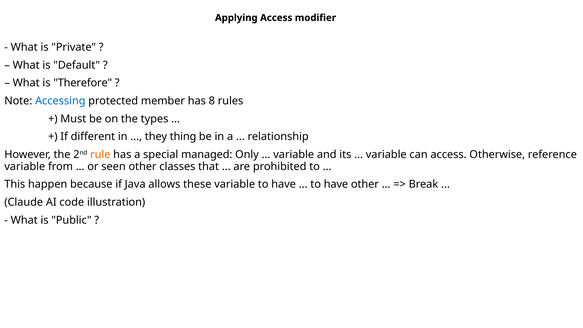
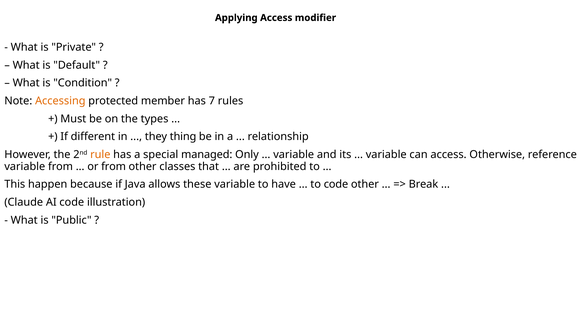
Therefore: Therefore -> Condition
Accessing colour: blue -> orange
8: 8 -> 7
or seen: seen -> from
have at (336, 184): have -> code
